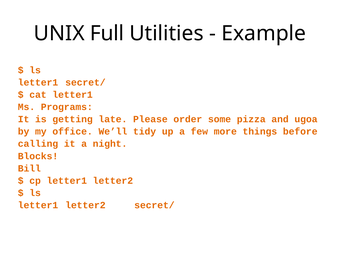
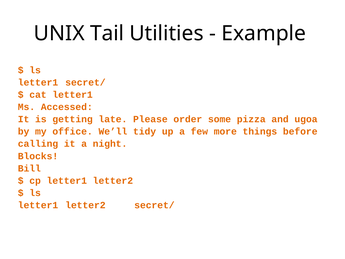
Full: Full -> Tail
Programs: Programs -> Accessed
